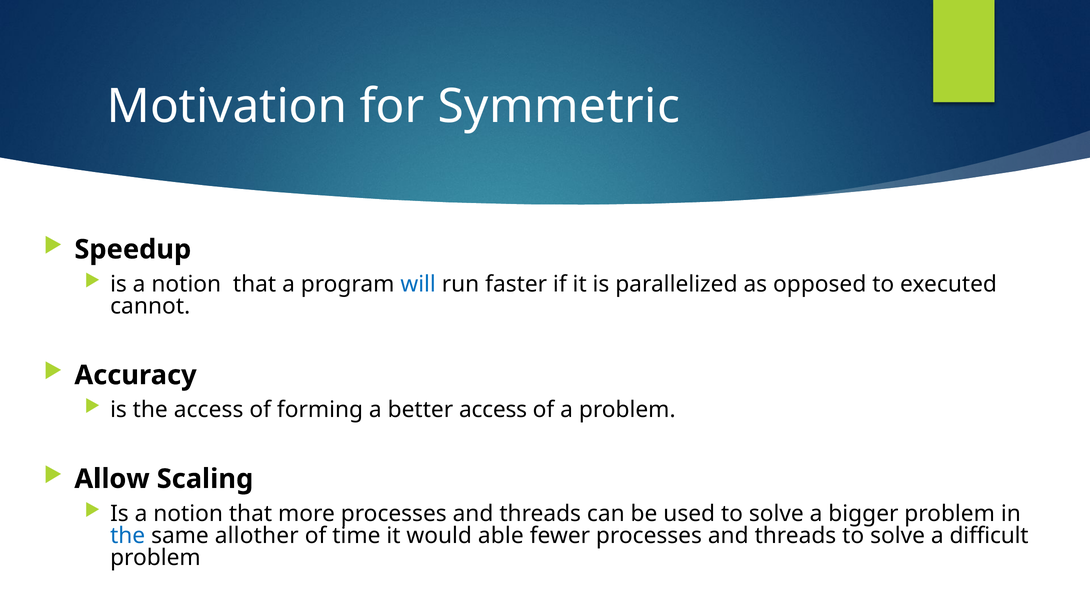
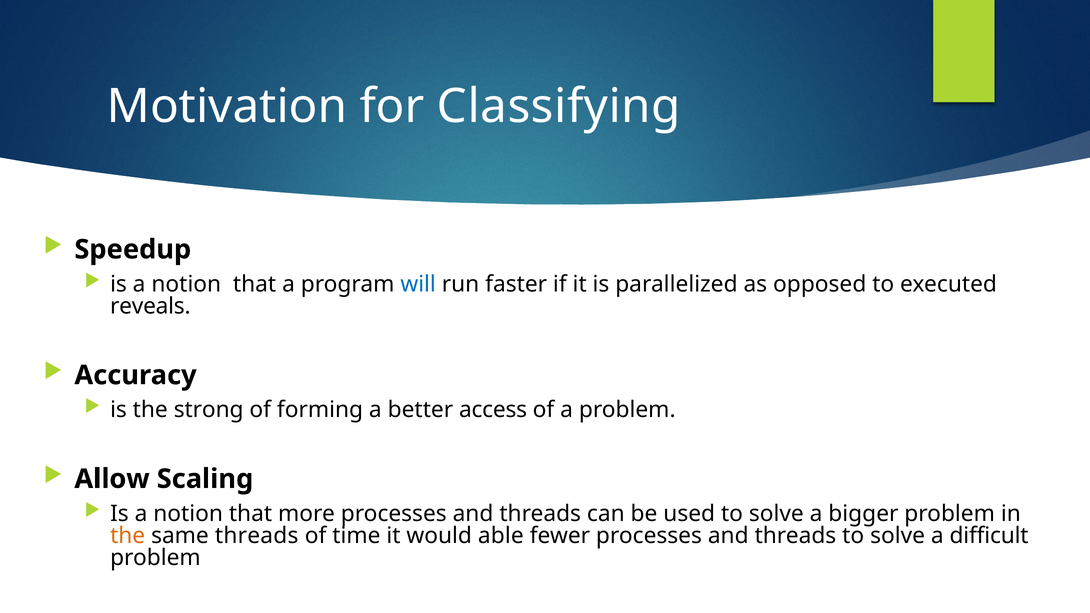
Symmetric: Symmetric -> Classifying
cannot: cannot -> reveals
the access: access -> strong
the at (128, 536) colour: blue -> orange
same allother: allother -> threads
